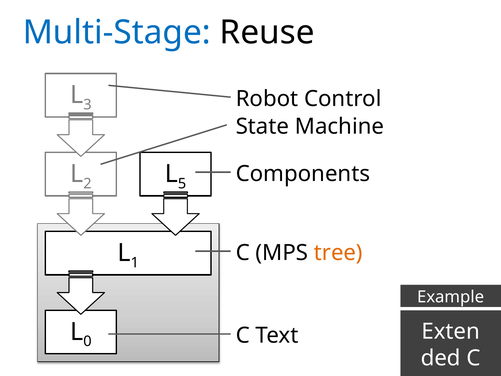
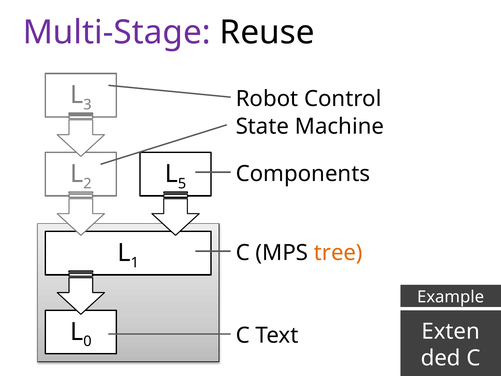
Multi-Stage colour: blue -> purple
